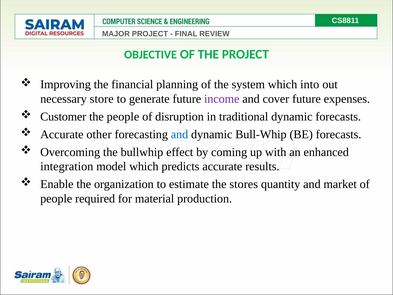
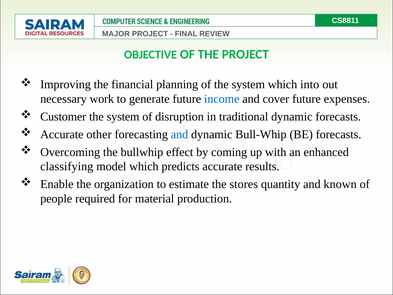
store: store -> work
income colour: purple -> blue
people at (123, 117): people -> system
integration: integration -> classifying
market: market -> known
